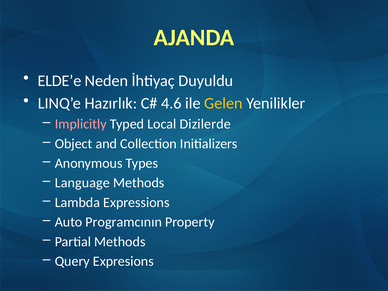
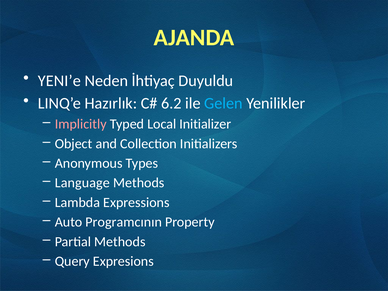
ELDE’e: ELDE’e -> YENI’e
4.6: 4.6 -> 6.2
Gelen colour: yellow -> light blue
Dizilerde: Dizilerde -> Initializer
